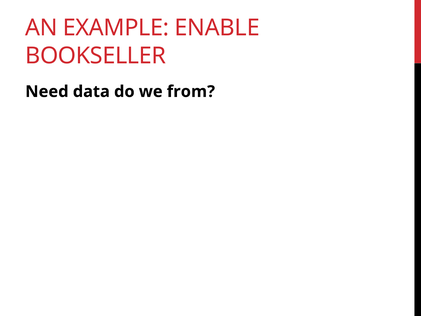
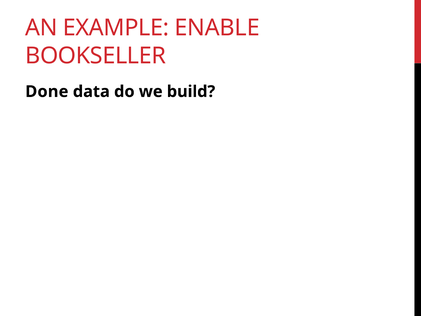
Need: Need -> Done
from: from -> build
